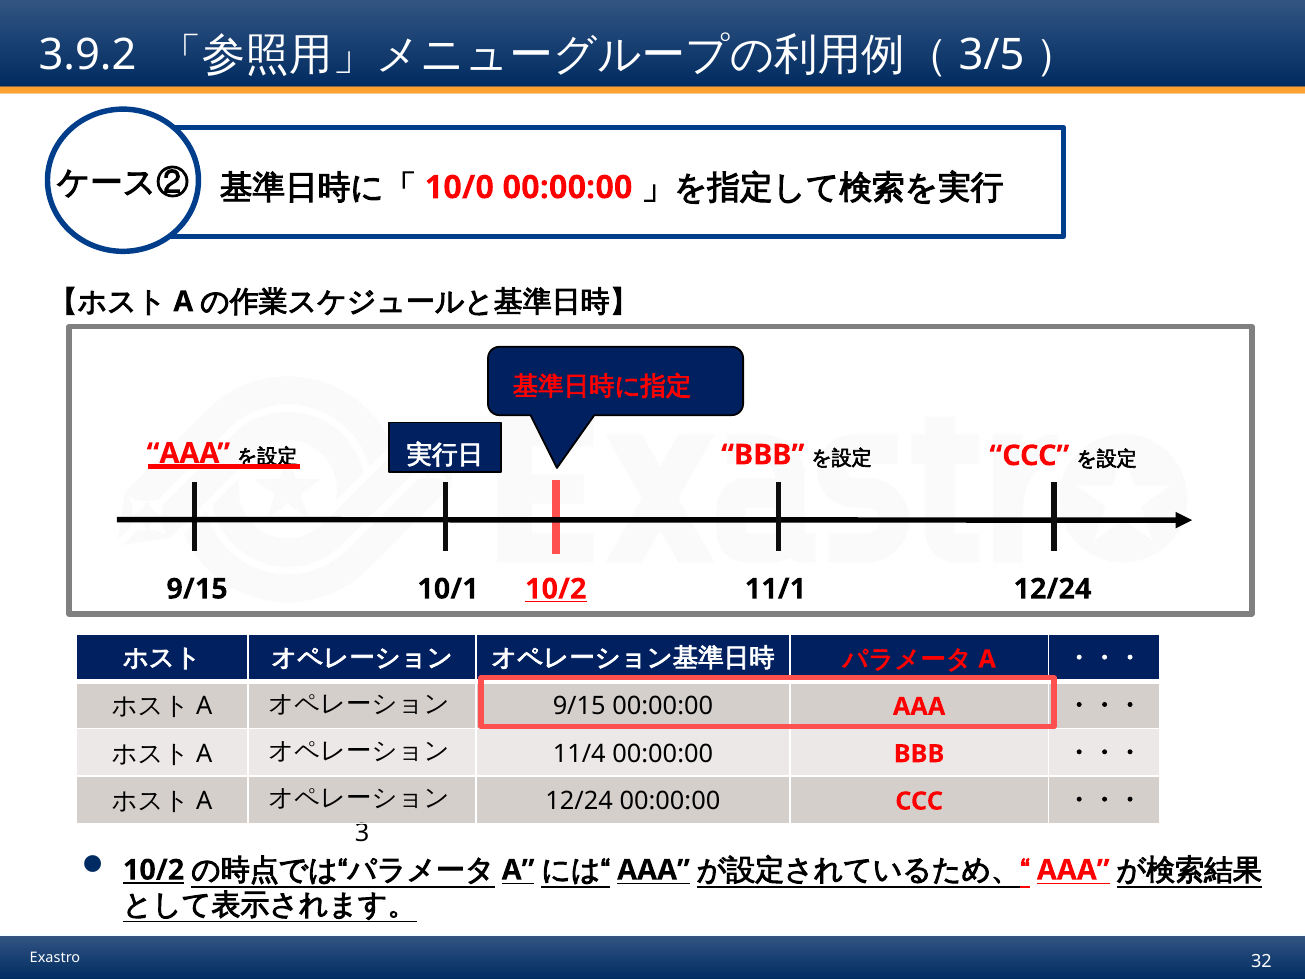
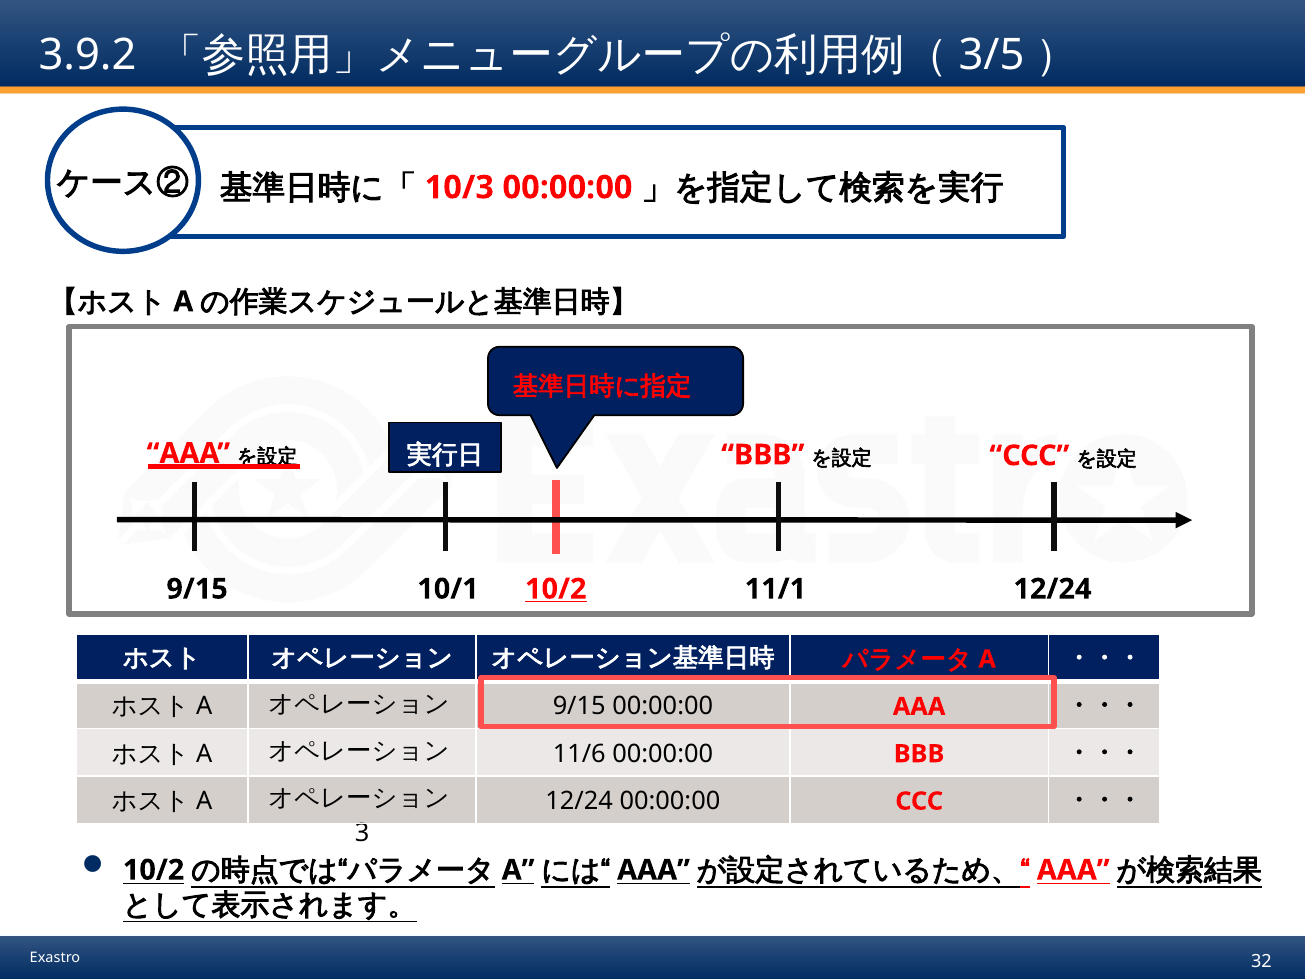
10/0: 10/0 -> 10/3
11/4: 11/4 -> 11/6
10/2 at (154, 870) underline: present -> none
